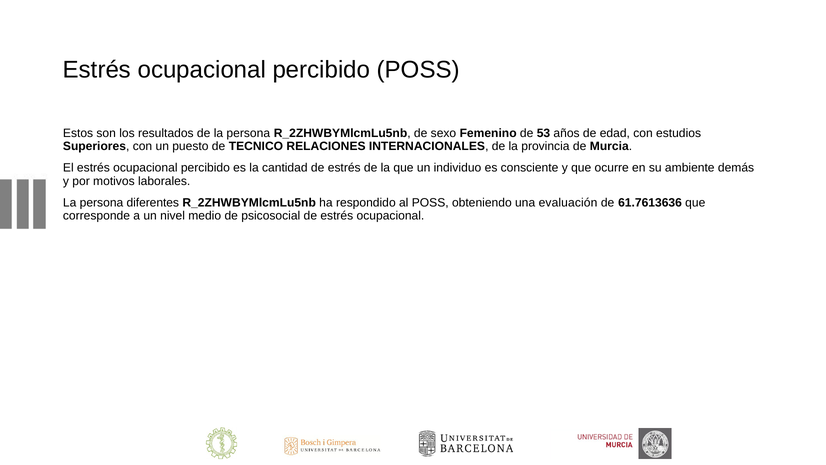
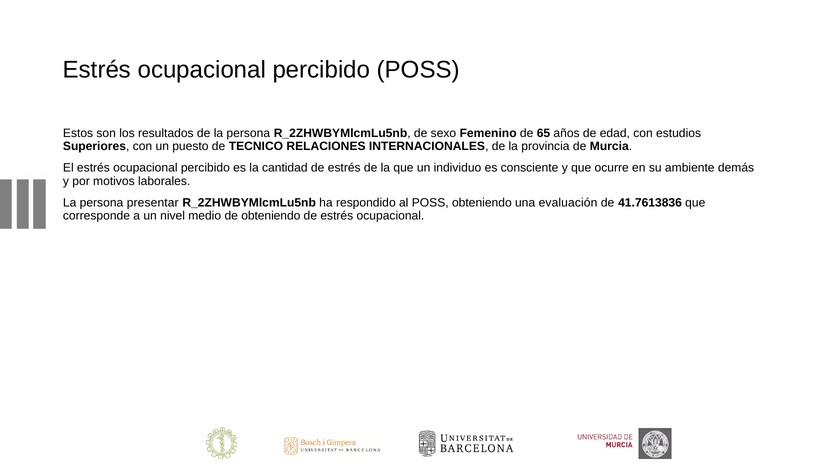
53: 53 -> 65
diferentes: diferentes -> presentar
61.7613636: 61.7613636 -> 41.7613836
de psicosocial: psicosocial -> obteniendo
